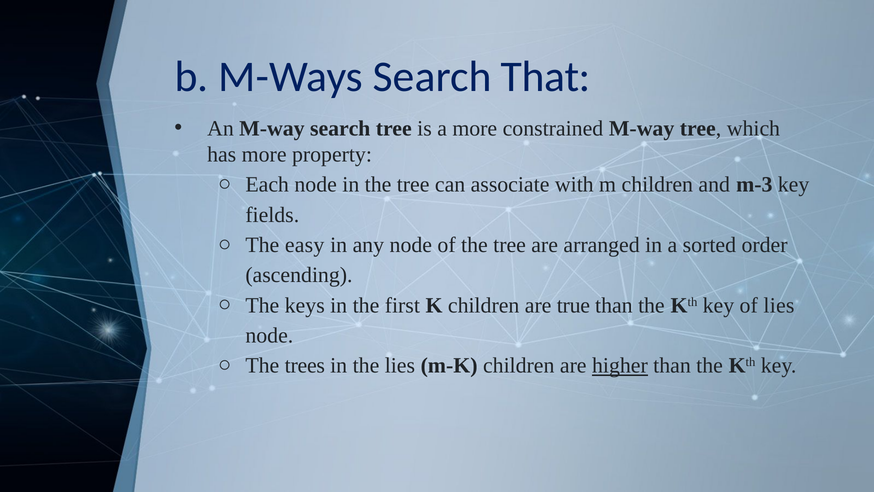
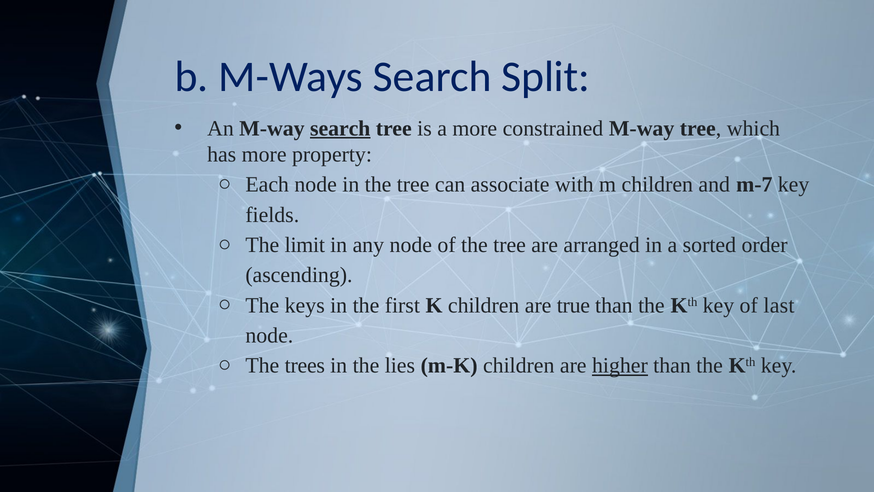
That: That -> Split
search at (340, 128) underline: none -> present
m-3: m-3 -> m-7
easy: easy -> limit
of lies: lies -> last
